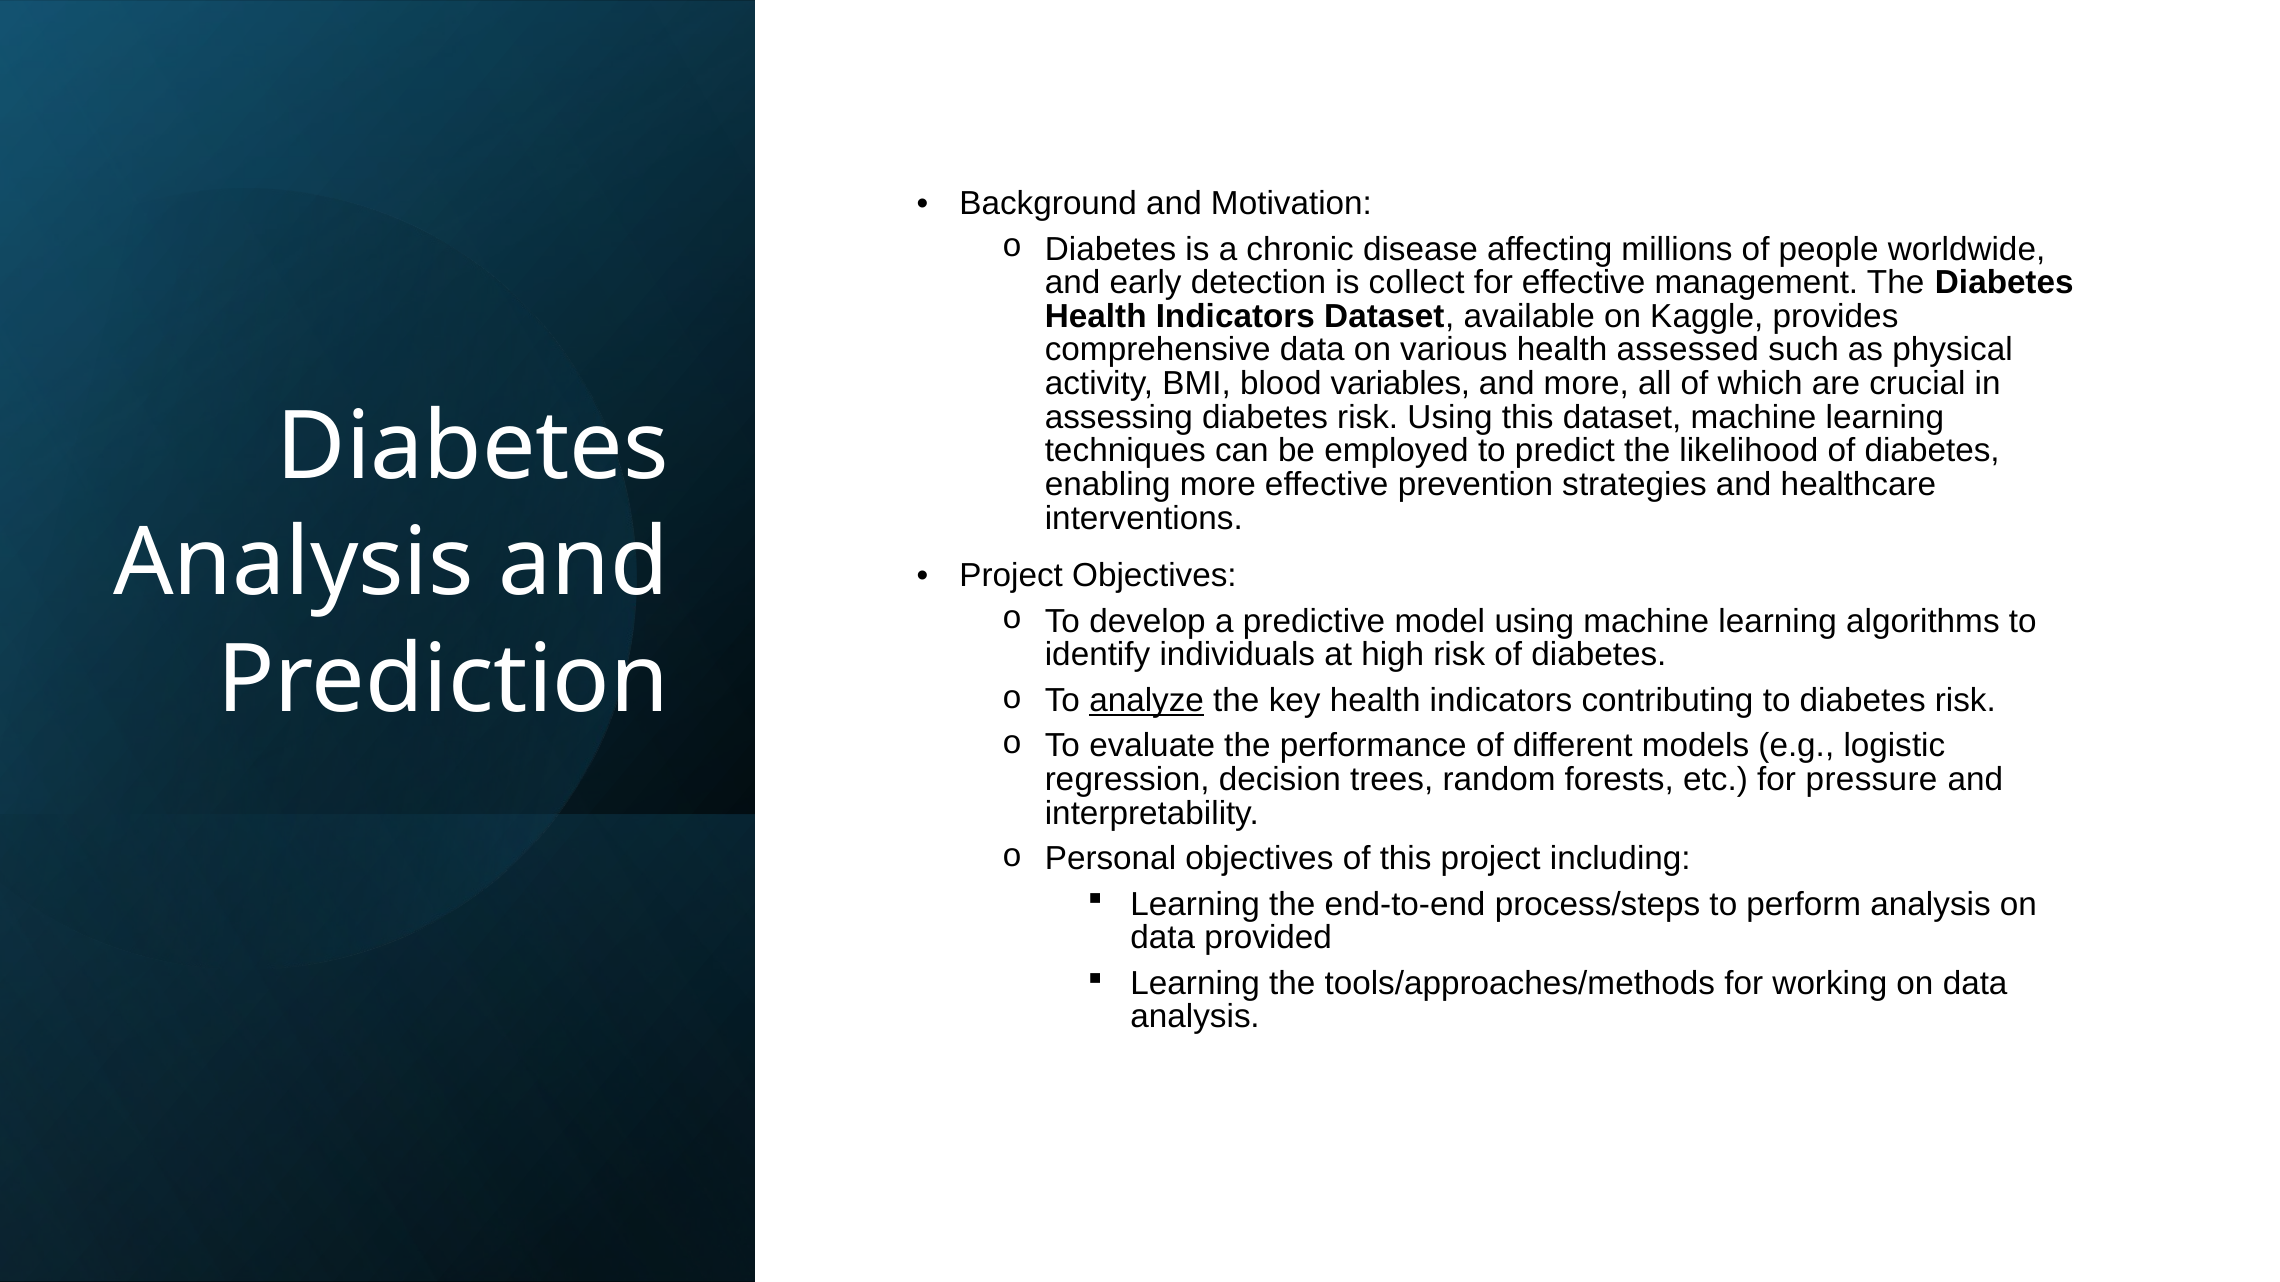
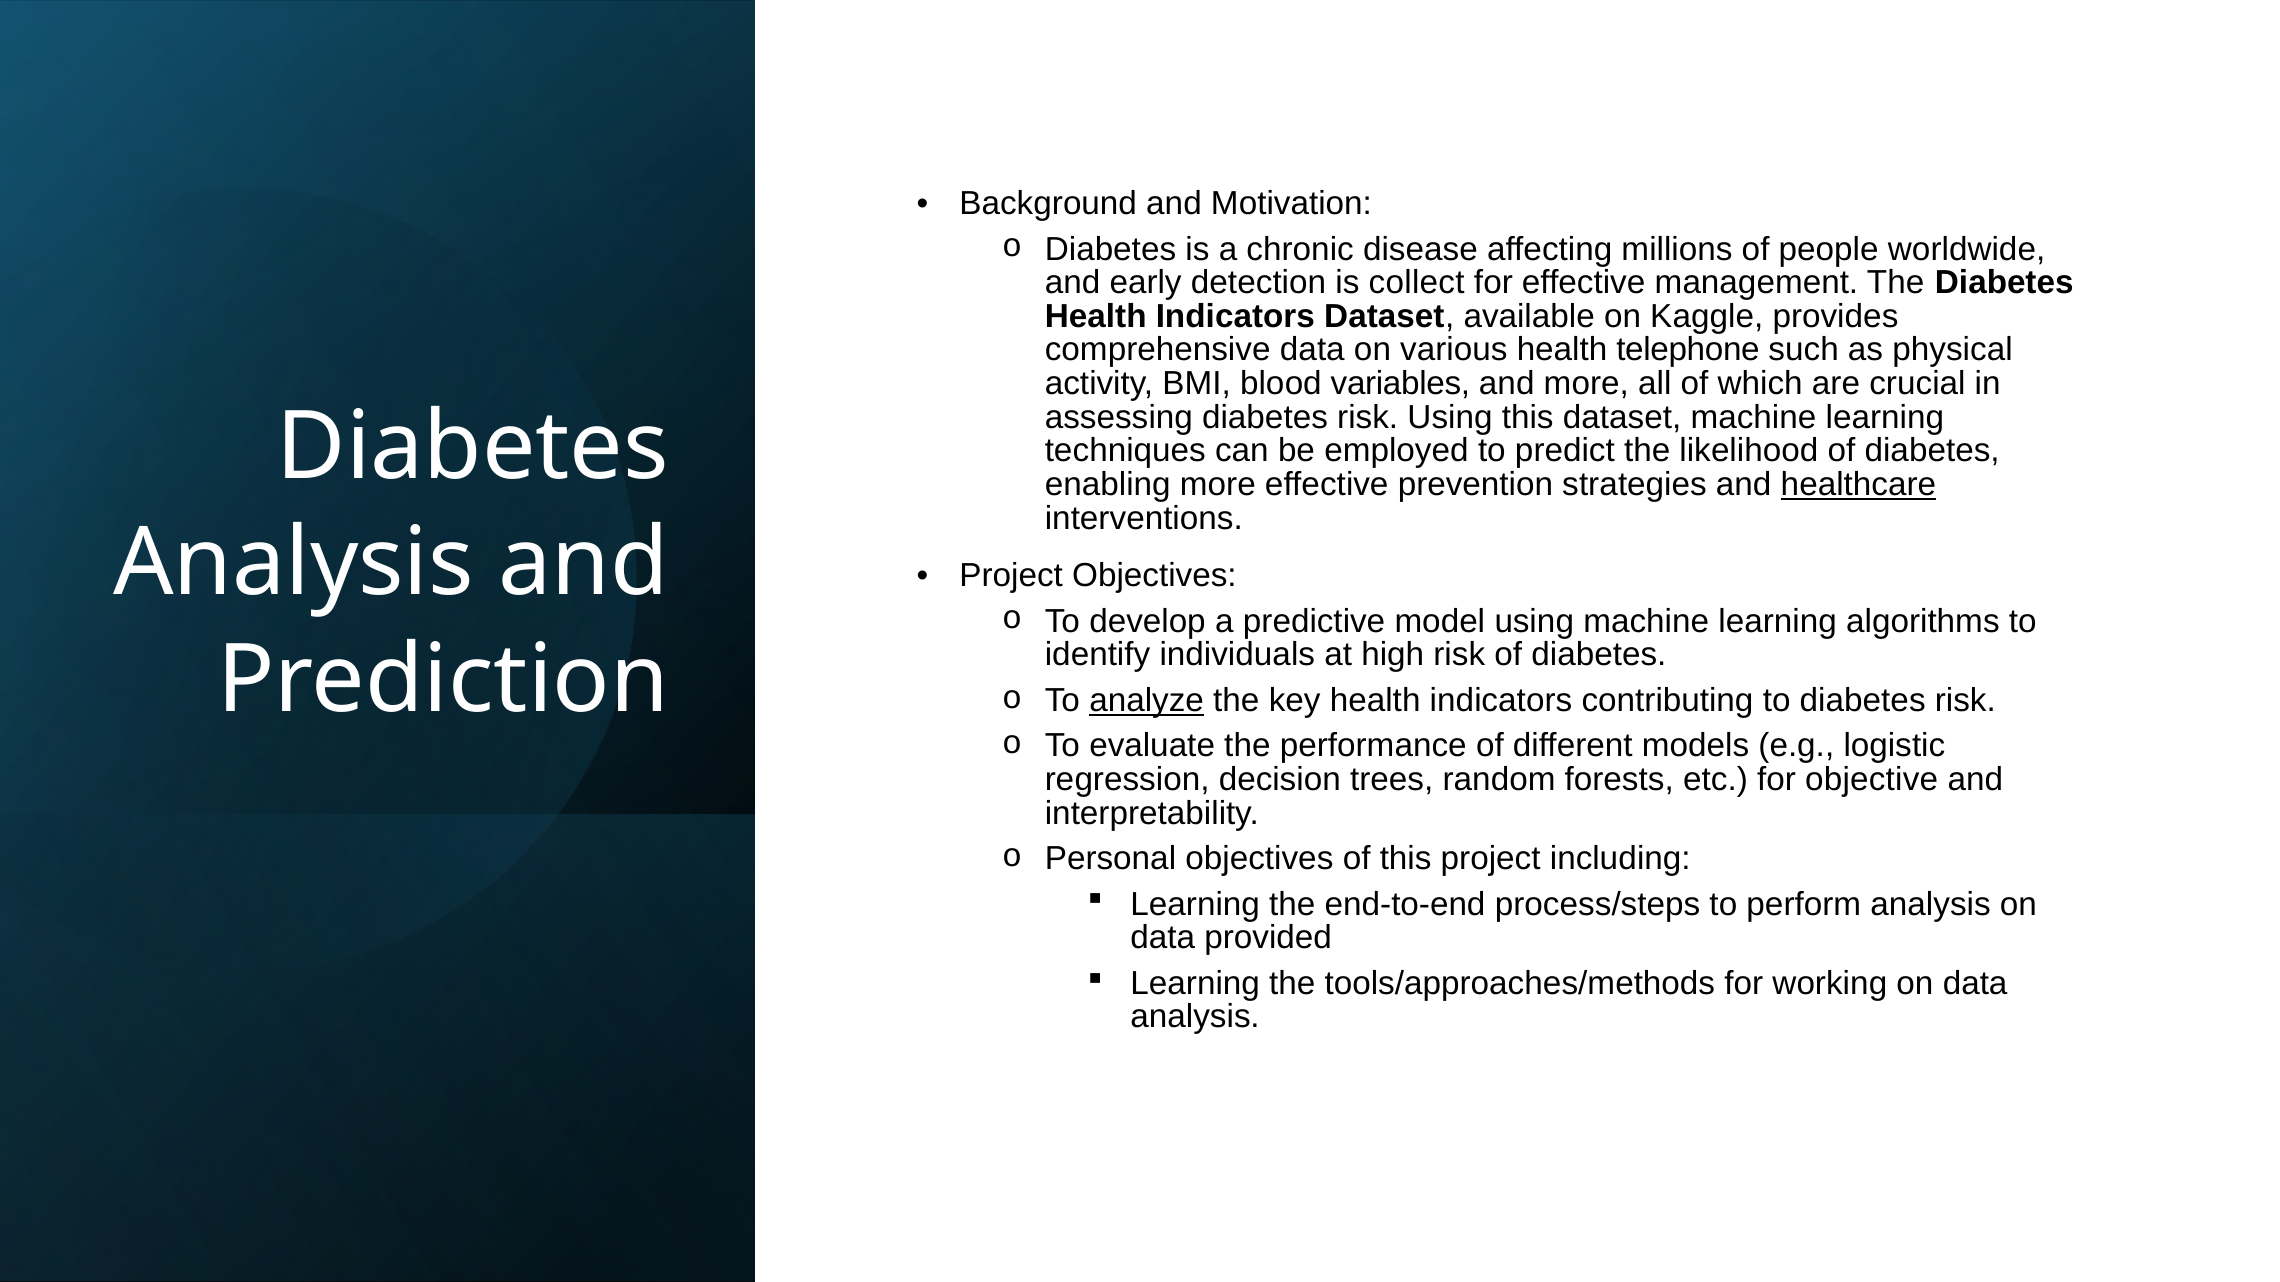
assessed: assessed -> telephone
healthcare underline: none -> present
pressure: pressure -> objective
